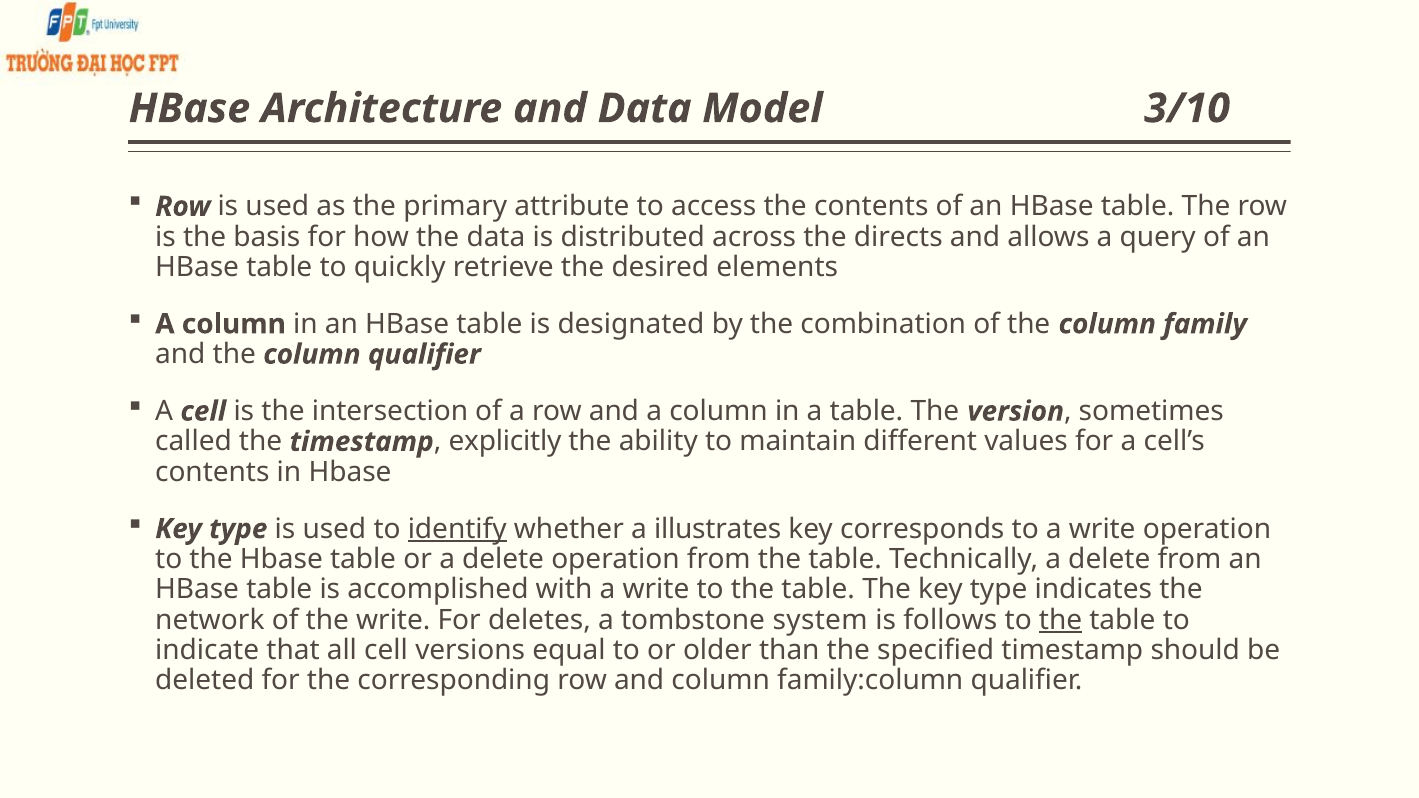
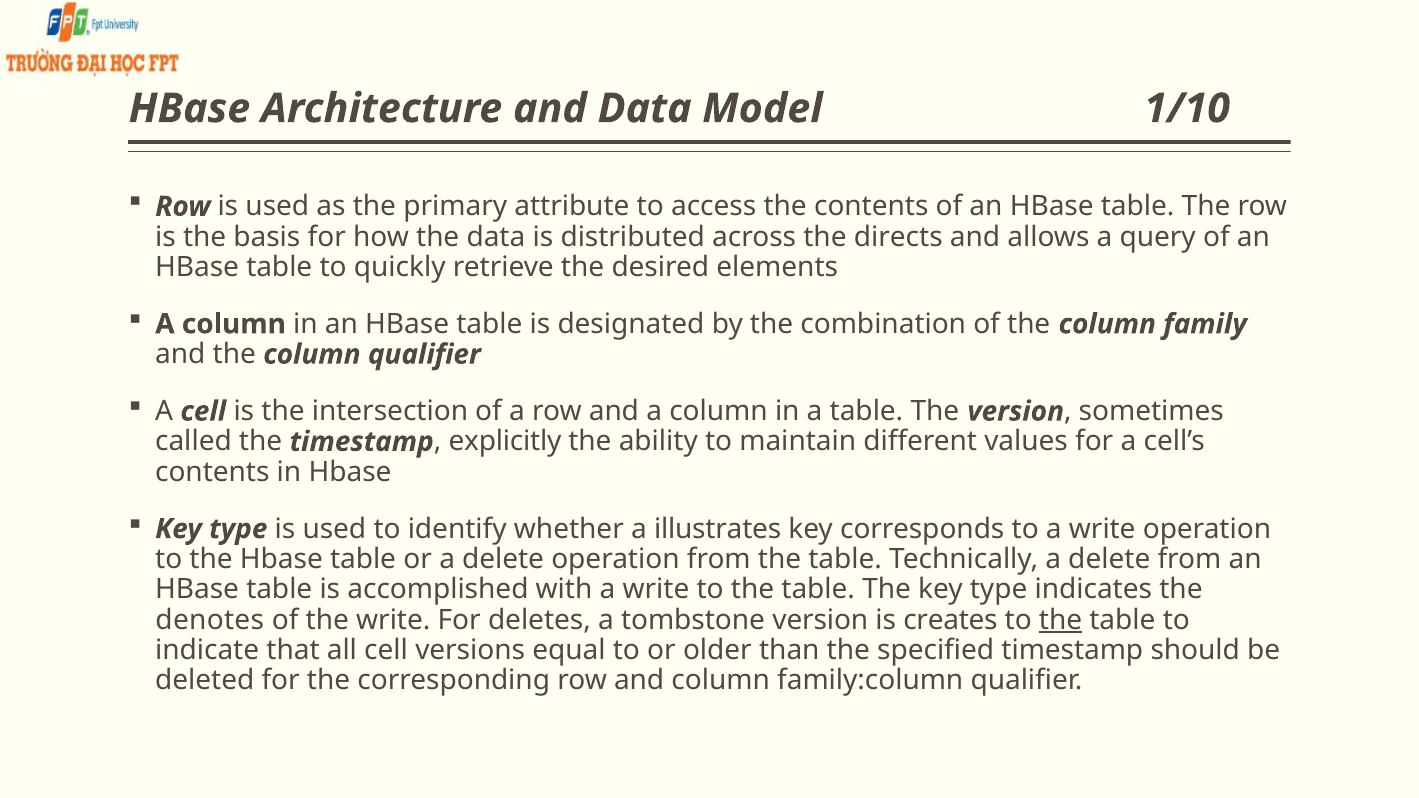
3/10: 3/10 -> 1/10
identify underline: present -> none
network: network -> denotes
tombstone system: system -> version
follows: follows -> creates
